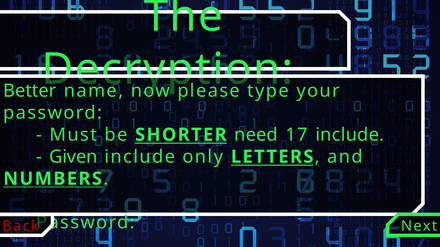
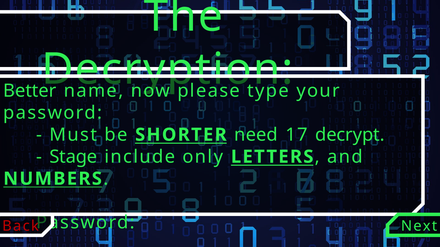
17 include: include -> decrypt
Given: Given -> Stage
